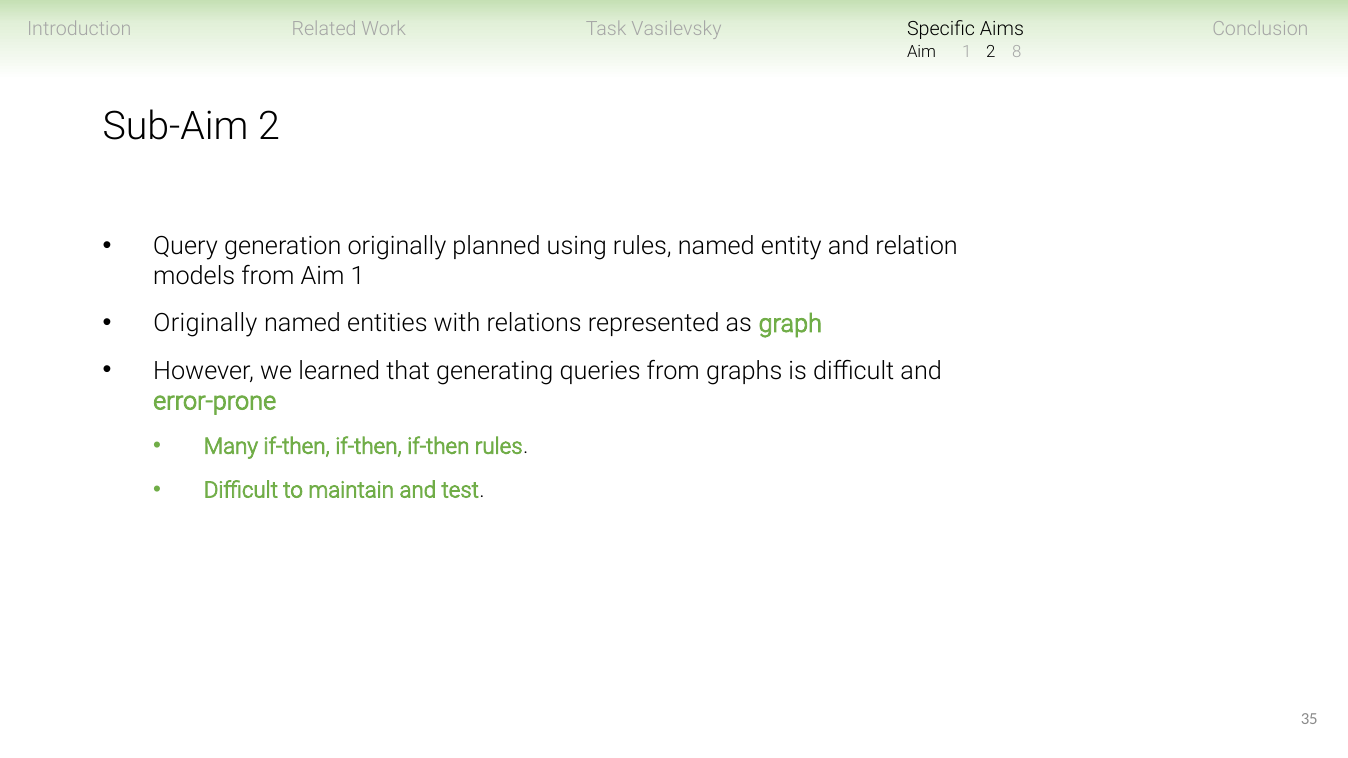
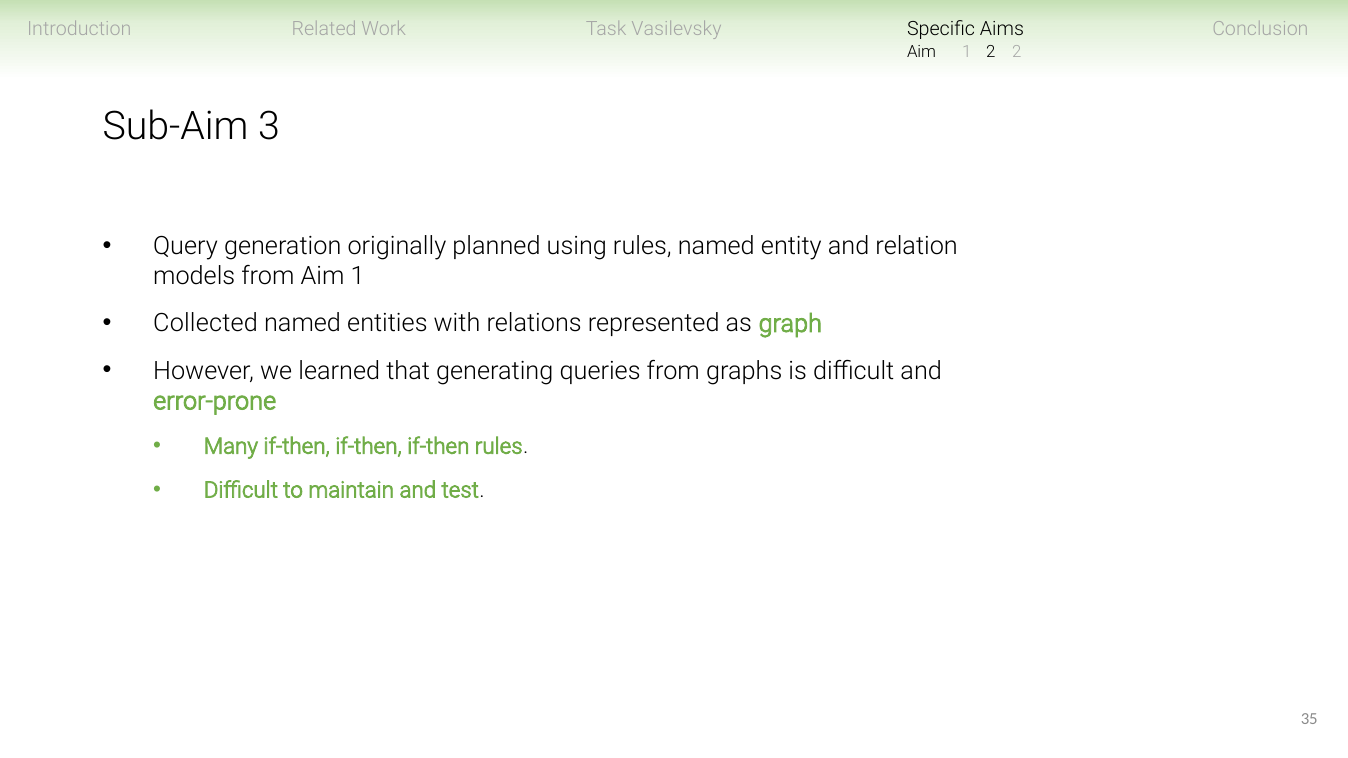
2 8: 8 -> 2
Sub-Aim 2: 2 -> 3
Originally at (205, 324): Originally -> Collected
